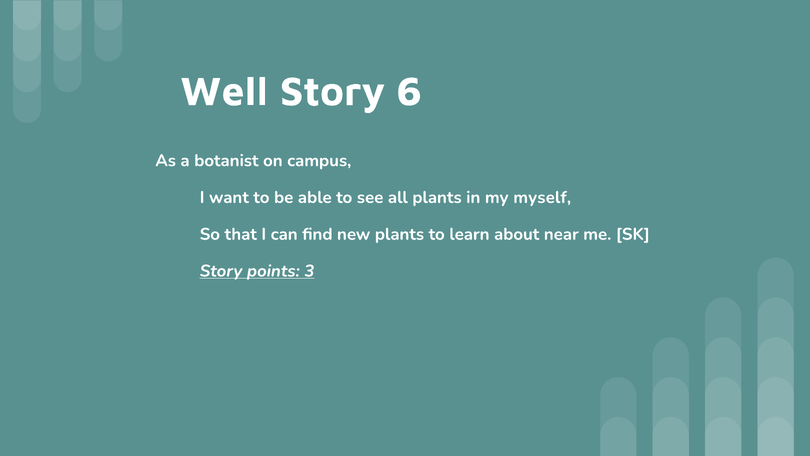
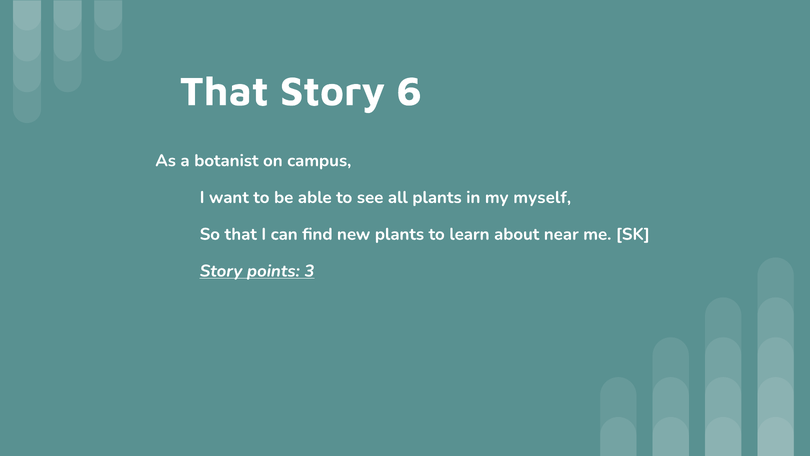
Well at (224, 92): Well -> That
